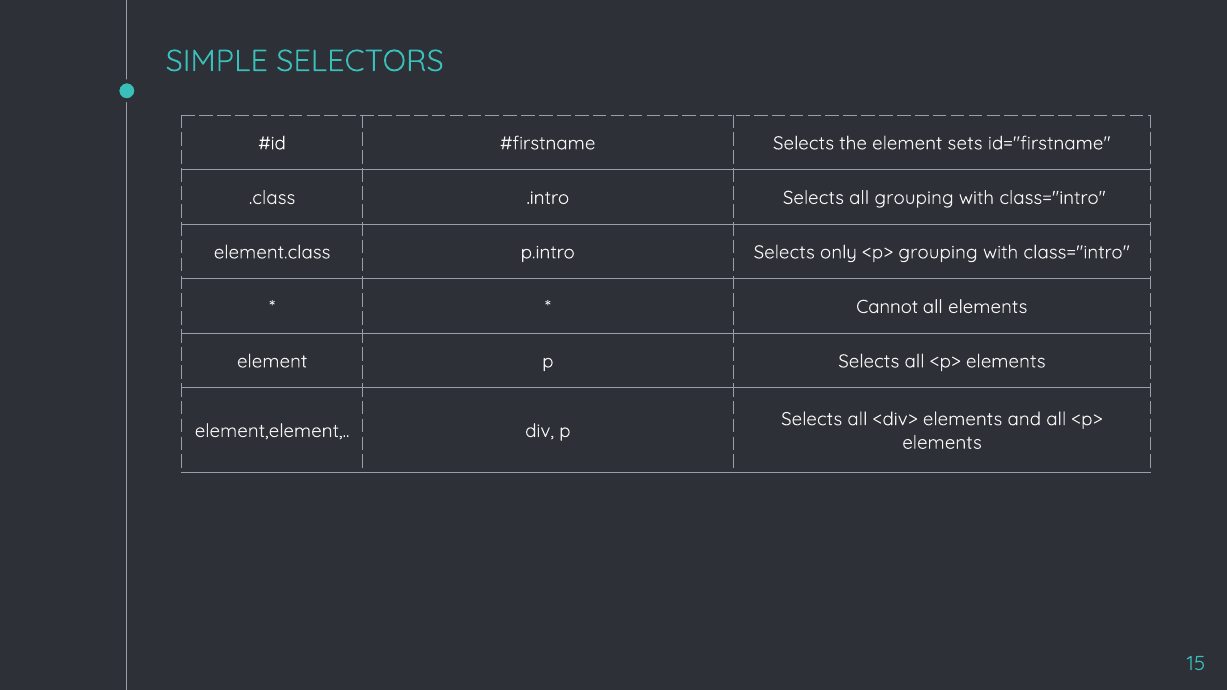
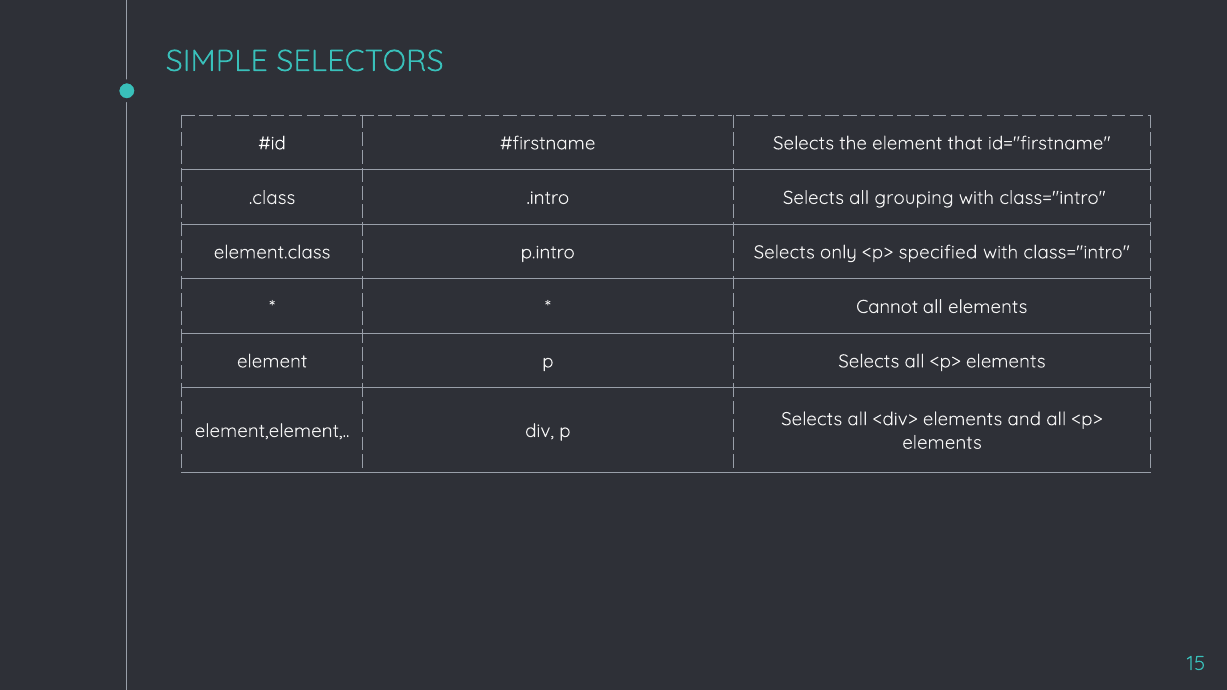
sets: sets -> that
<p> grouping: grouping -> specified
